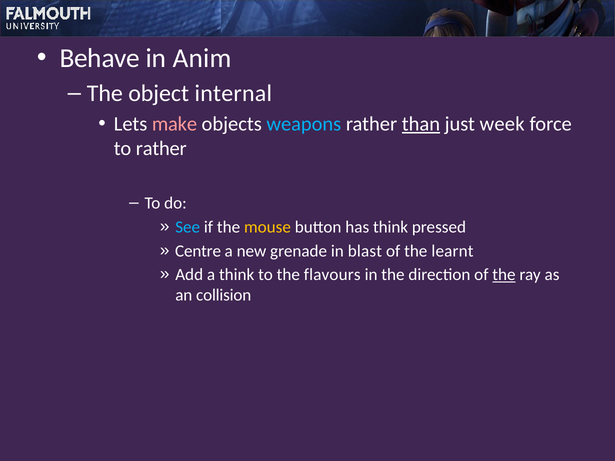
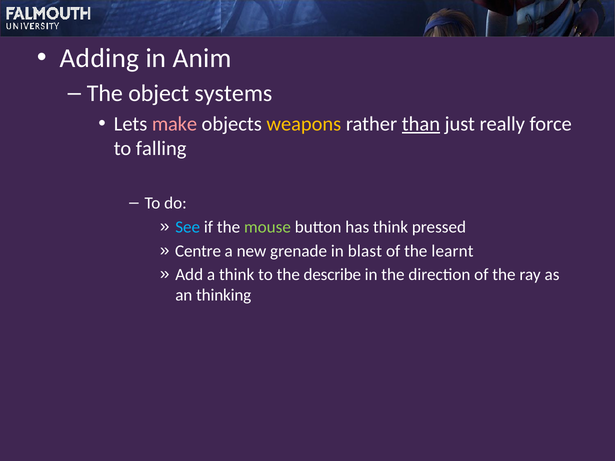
Behave: Behave -> Adding
internal: internal -> systems
weapons colour: light blue -> yellow
week: week -> really
to rather: rather -> falling
mouse colour: yellow -> light green
flavours: flavours -> describe
the at (504, 275) underline: present -> none
collision: collision -> thinking
